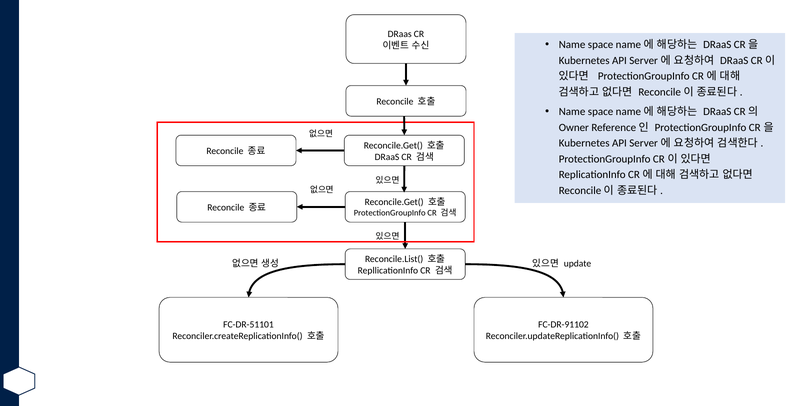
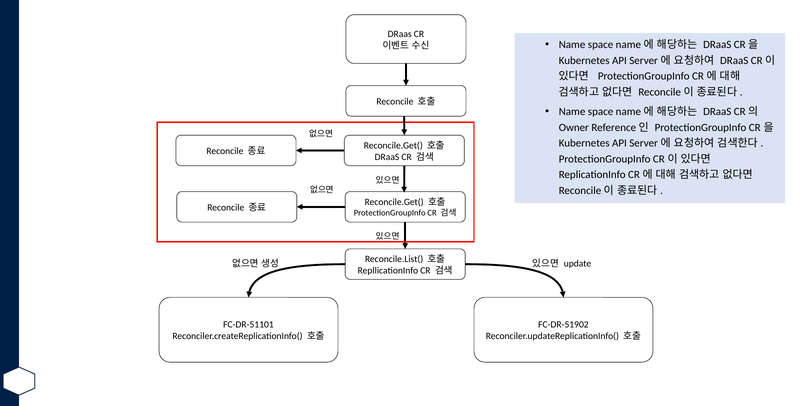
FC-DR-91102: FC-DR-91102 -> FC-DR-51902
